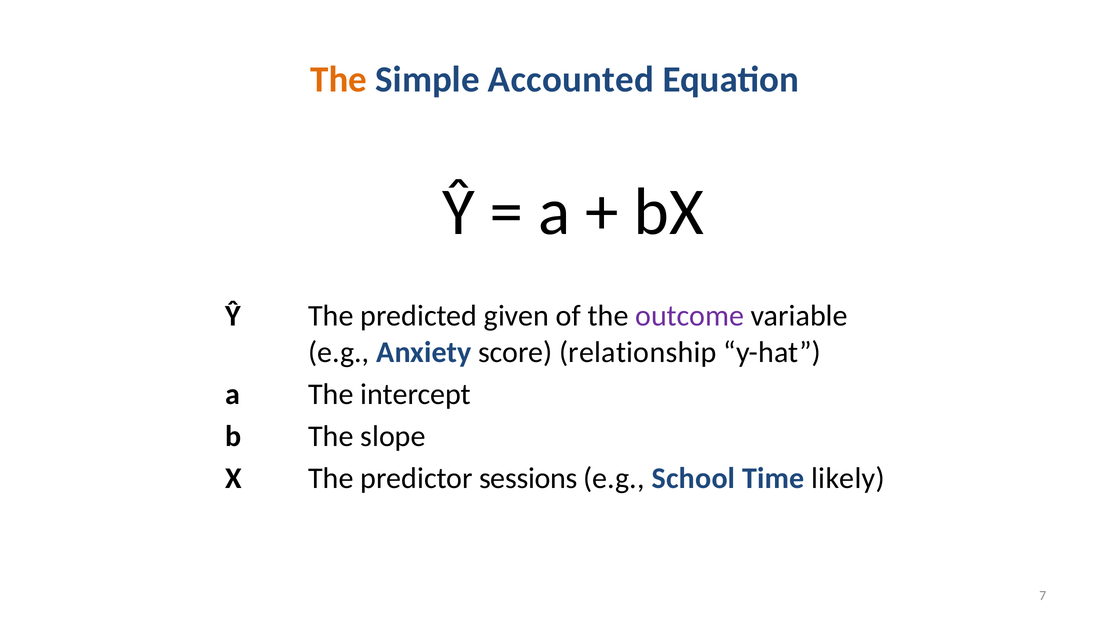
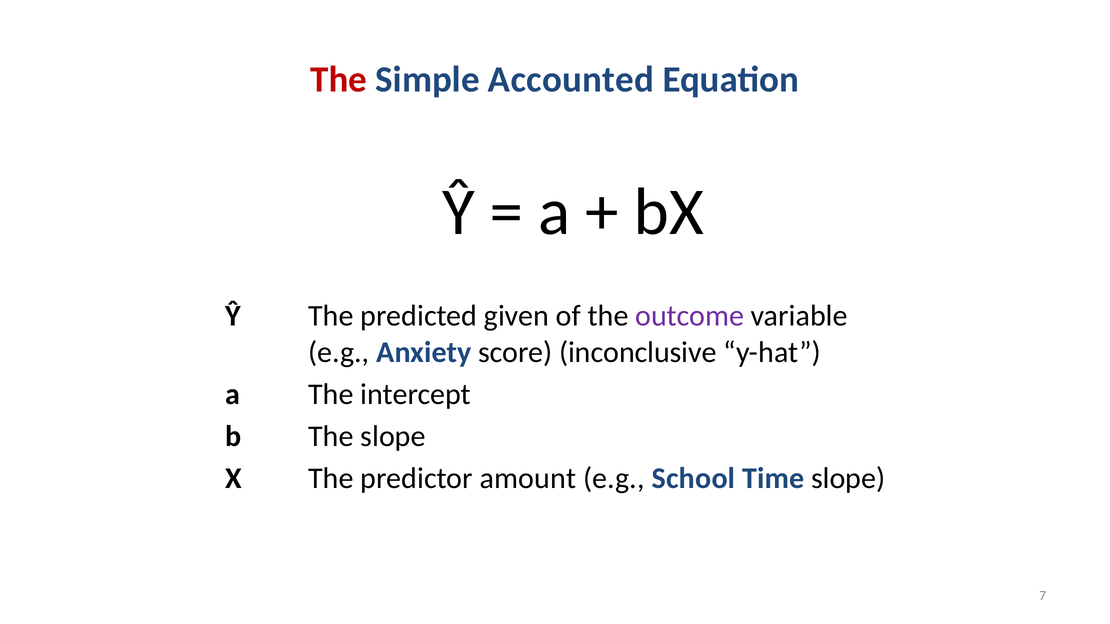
The at (339, 80) colour: orange -> red
relationship: relationship -> inconclusive
sessions: sessions -> amount
Time likely: likely -> slope
